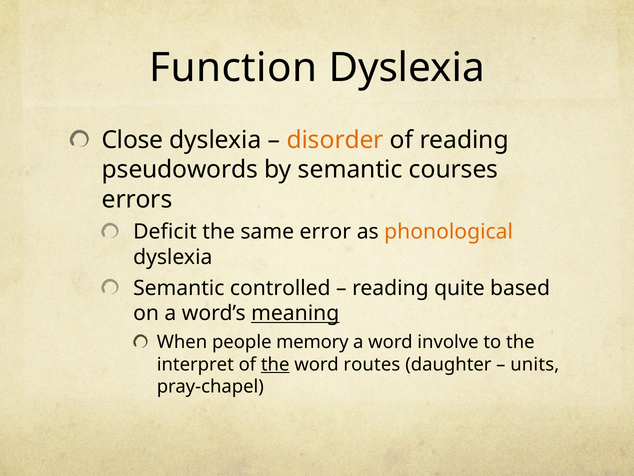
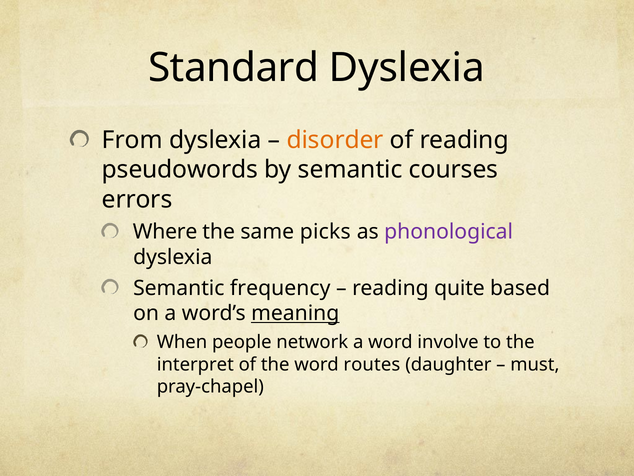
Function: Function -> Standard
Close: Close -> From
Deficit: Deficit -> Where
error: error -> picks
phonological colour: orange -> purple
controlled: controlled -> frequency
memory: memory -> network
the at (275, 364) underline: present -> none
units: units -> must
